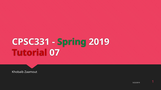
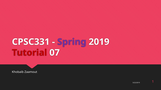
Spring colour: green -> purple
